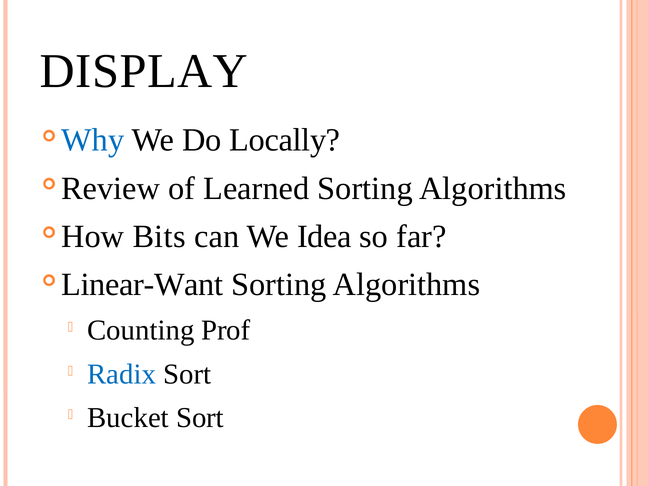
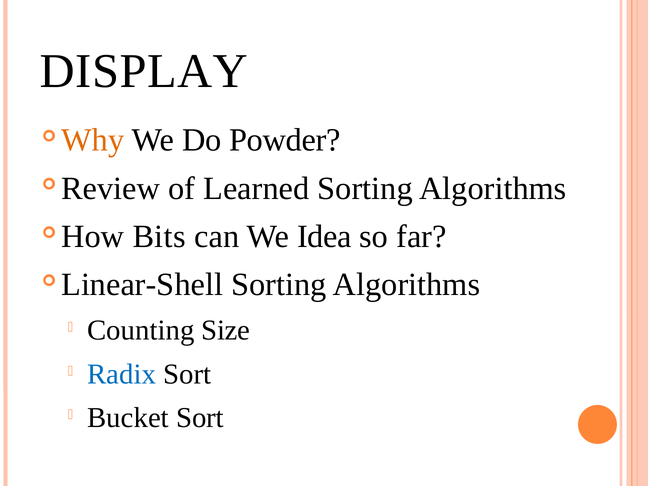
Why colour: blue -> orange
Locally: Locally -> Powder
Linear-Want: Linear-Want -> Linear-Shell
Prof: Prof -> Size
